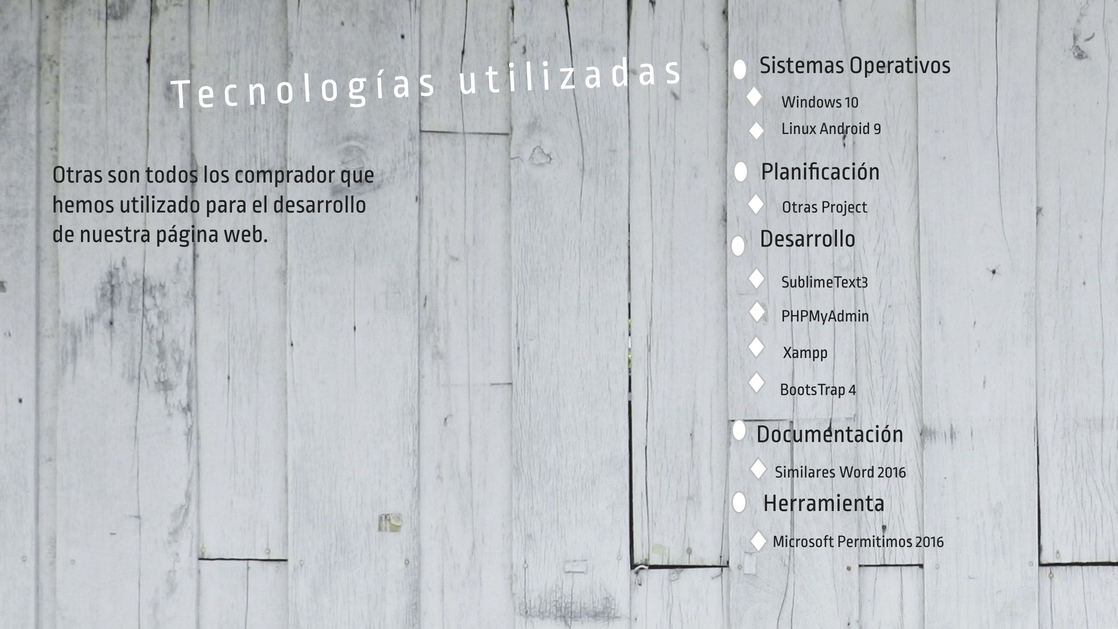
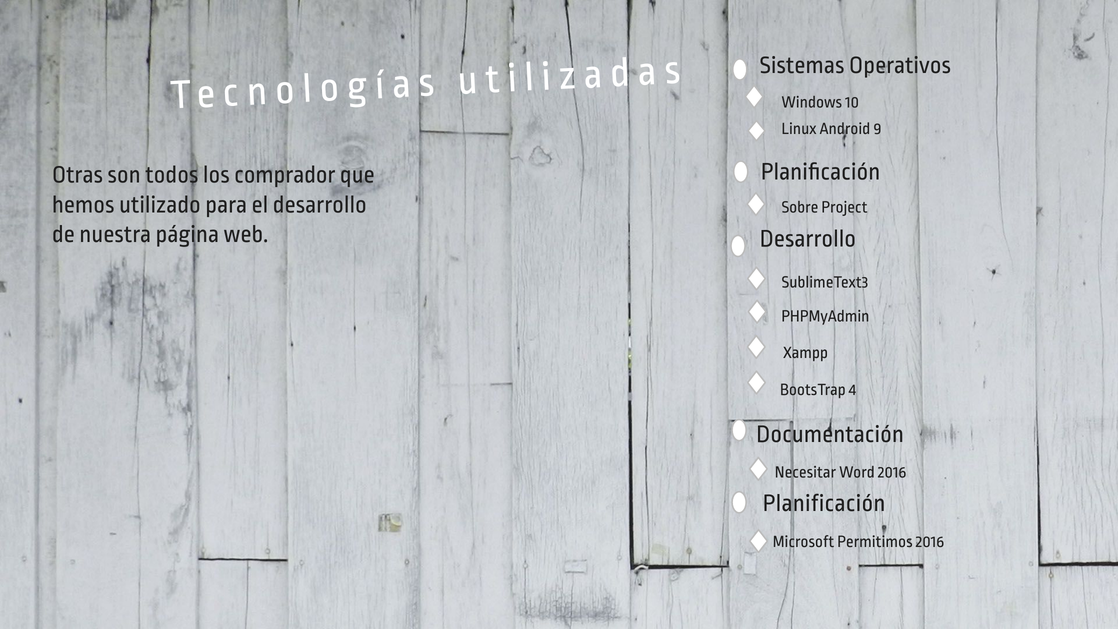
Otras at (800, 207): Otras -> Sobre
Similares: Similares -> Necesitar
Herramienta at (824, 503): Herramienta -> Planificación
